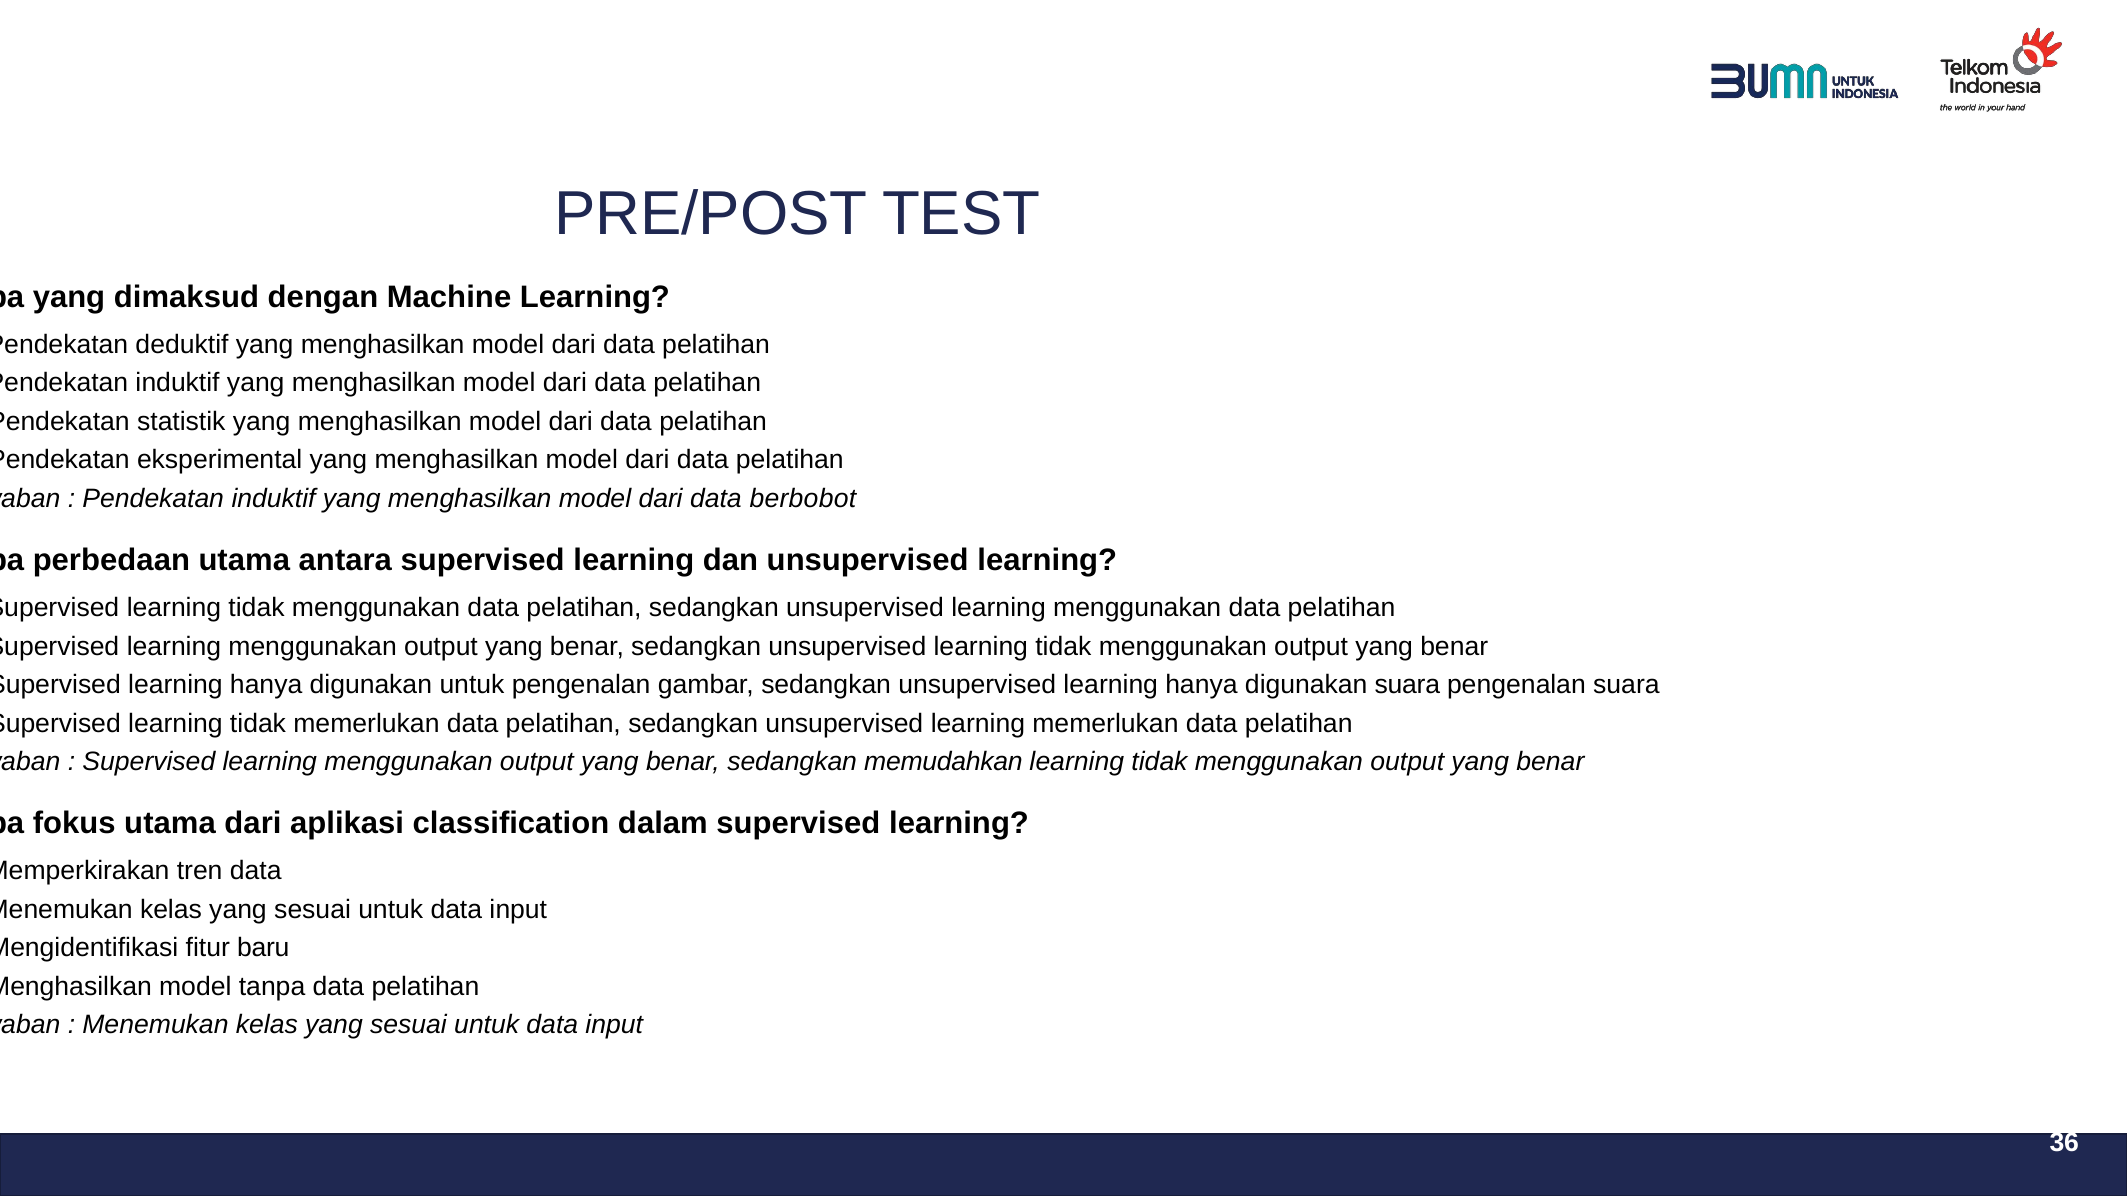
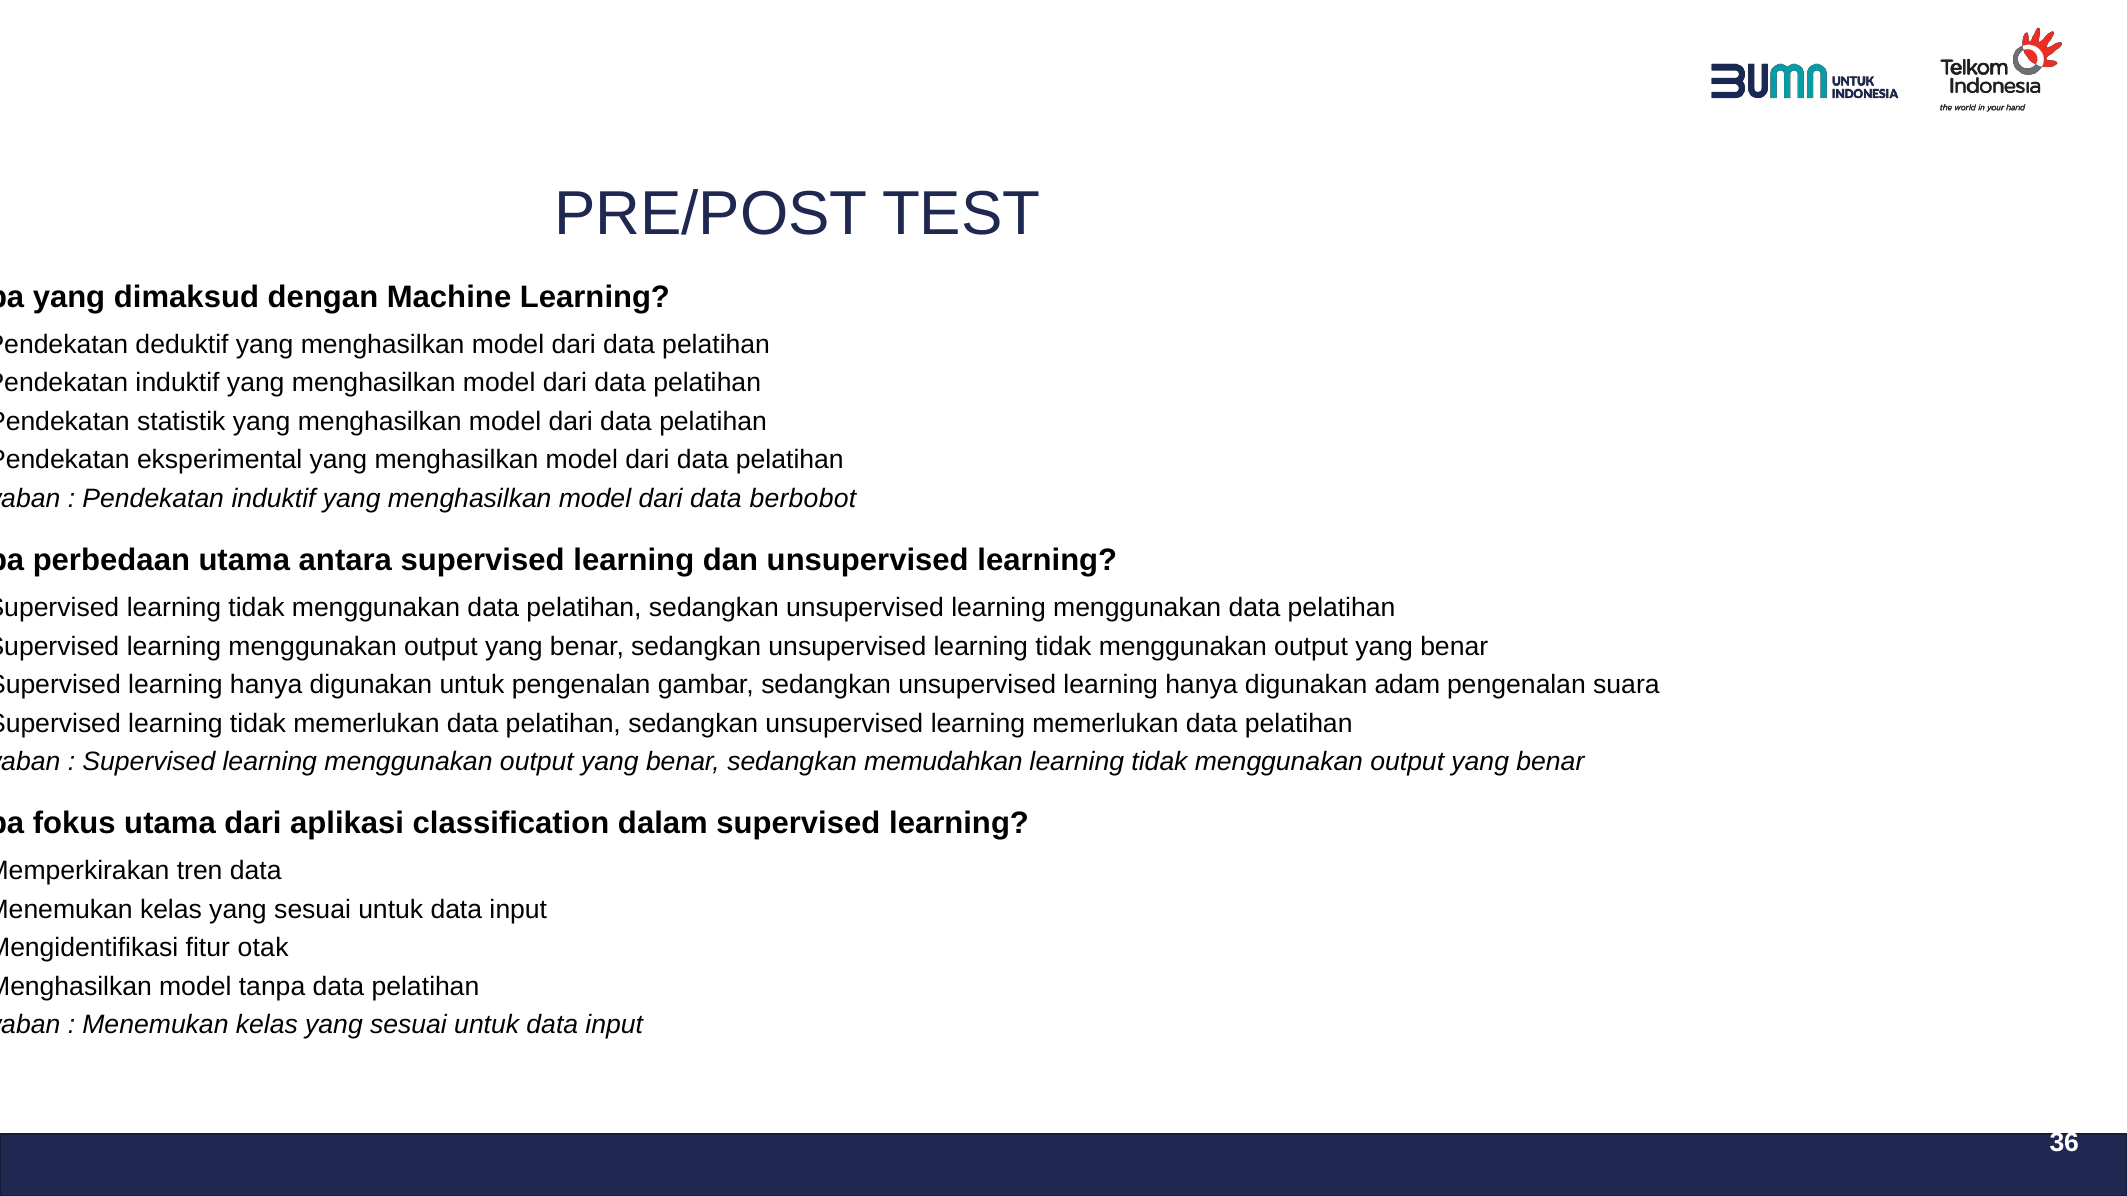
digunakan suara: suara -> adam
baru: baru -> otak
